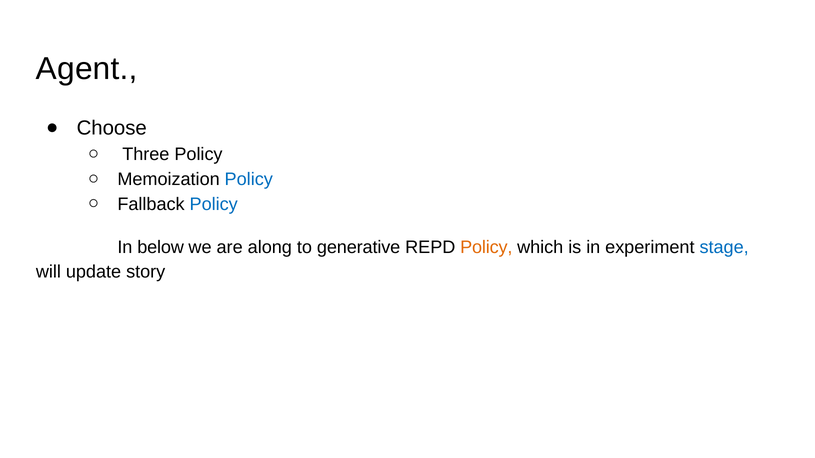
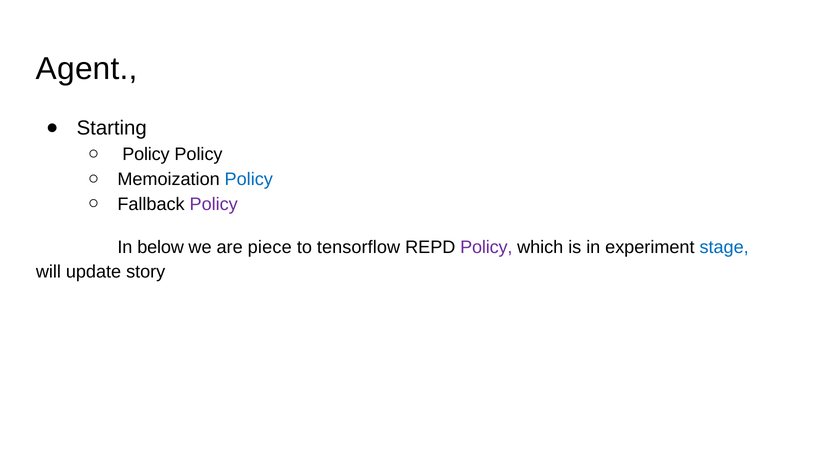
Choose: Choose -> Starting
Three at (146, 154): Three -> Policy
Policy at (214, 204) colour: blue -> purple
along: along -> piece
generative: generative -> tensorflow
Policy at (486, 247) colour: orange -> purple
